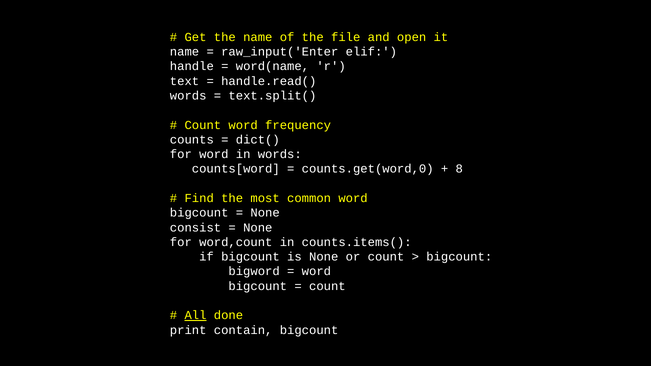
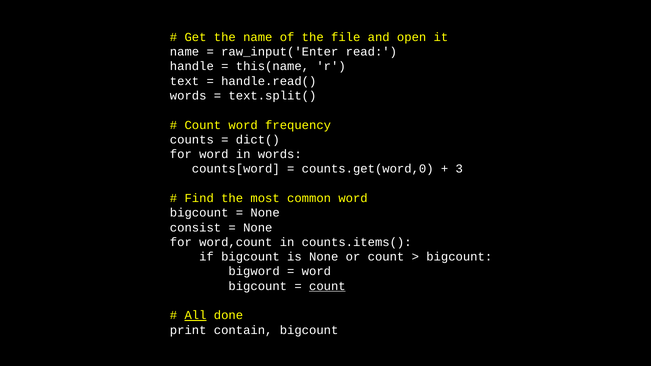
elif: elif -> read
word(name: word(name -> this(name
8: 8 -> 3
count at (327, 286) underline: none -> present
